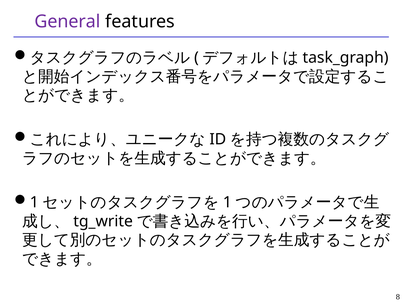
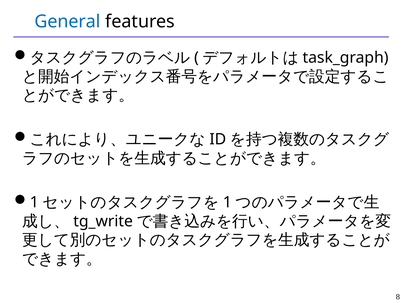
General colour: purple -> blue
